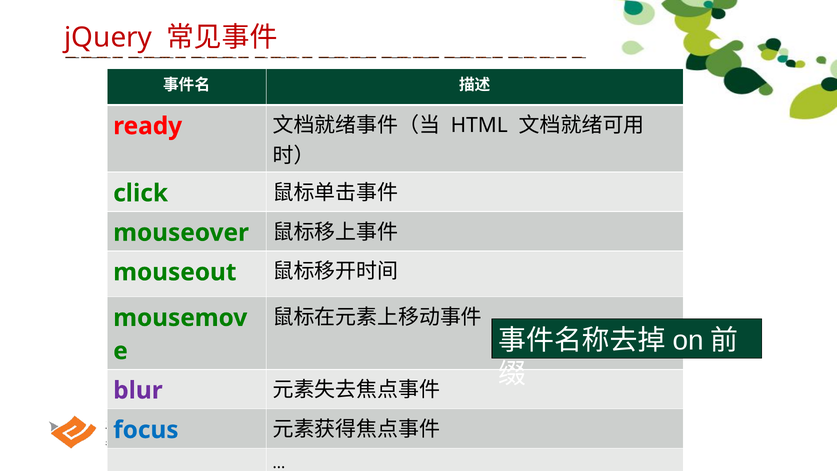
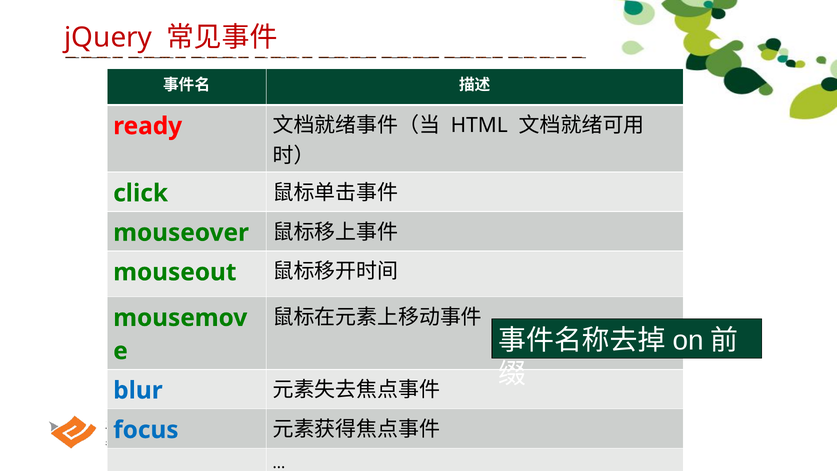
blur colour: purple -> blue
